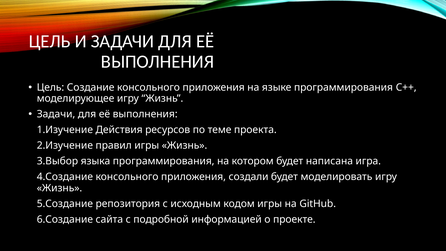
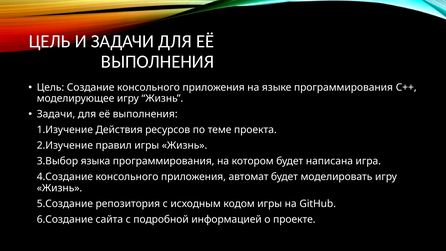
создали: создали -> автомат
